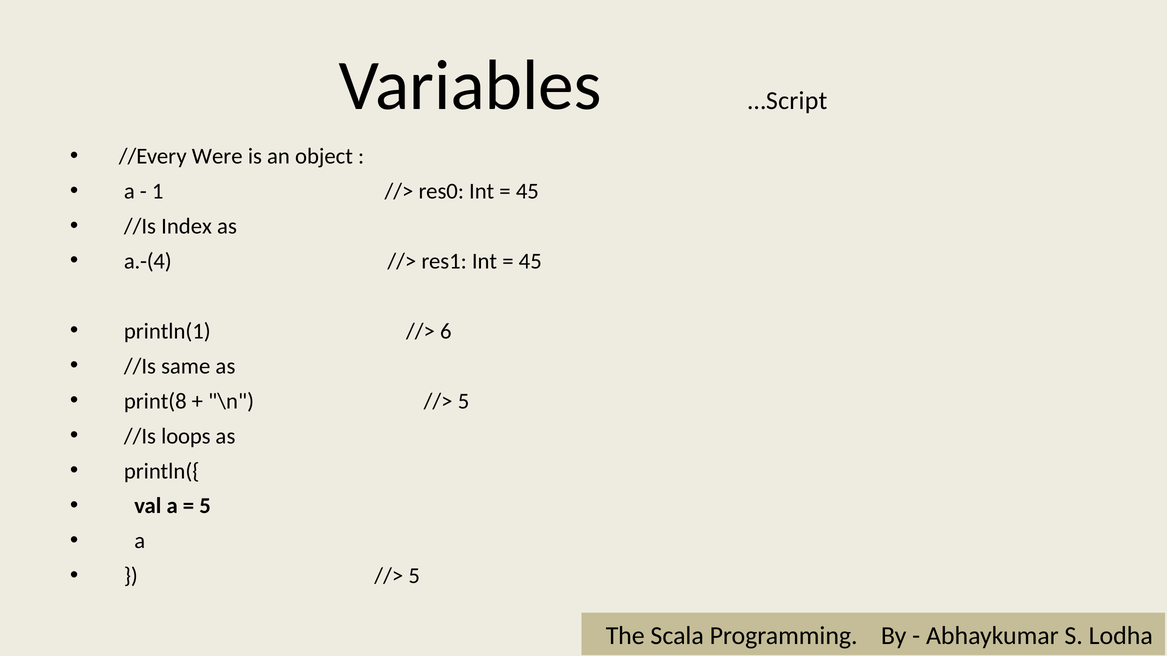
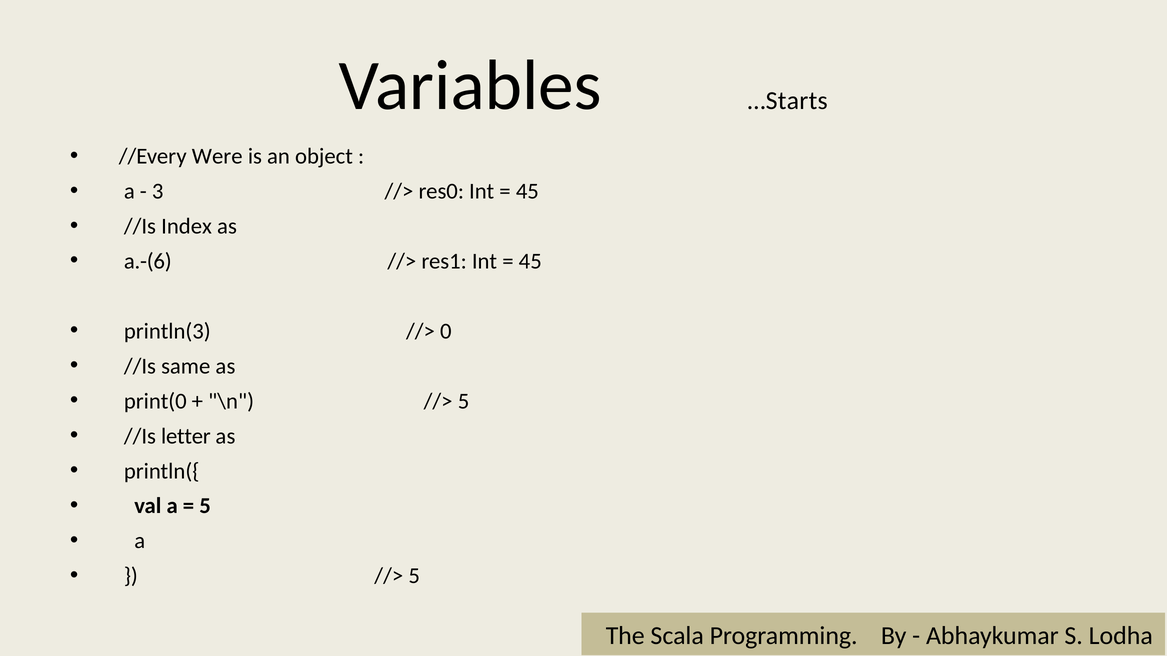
…Script: …Script -> …Starts
1: 1 -> 3
a.-(4: a.-(4 -> a.-(6
println(1: println(1 -> println(3
6: 6 -> 0
print(8: print(8 -> print(0
loops: loops -> letter
